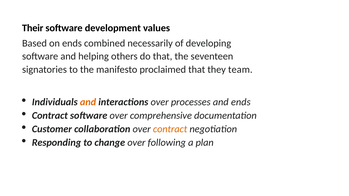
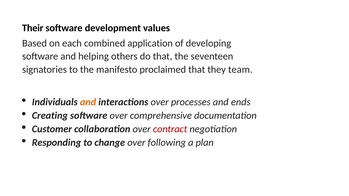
on ends: ends -> each
necessarily: necessarily -> application
Contract at (50, 116): Contract -> Creating
contract at (170, 129) colour: orange -> red
